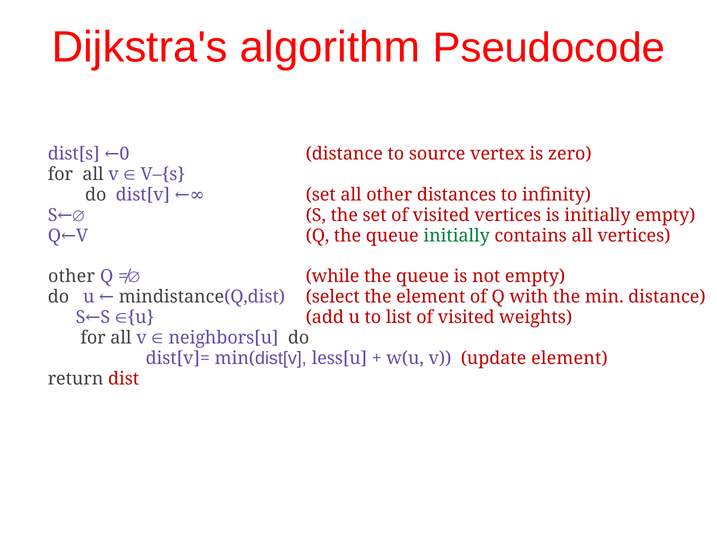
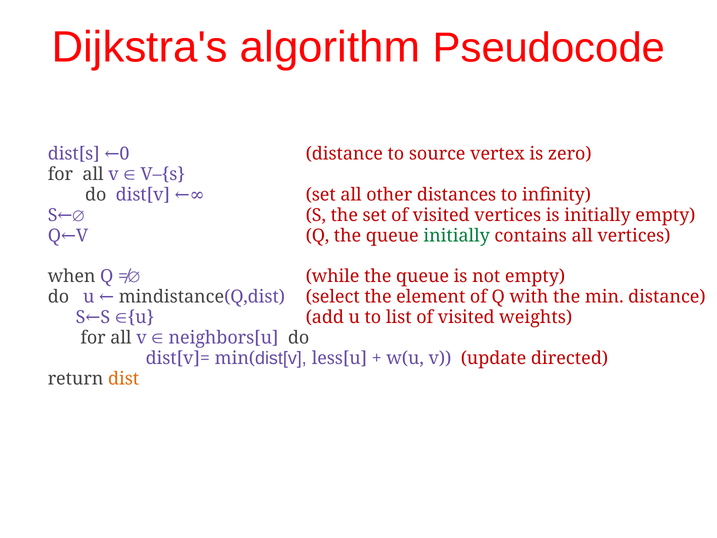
other at (72, 276): other -> when
update element: element -> directed
dist colour: red -> orange
